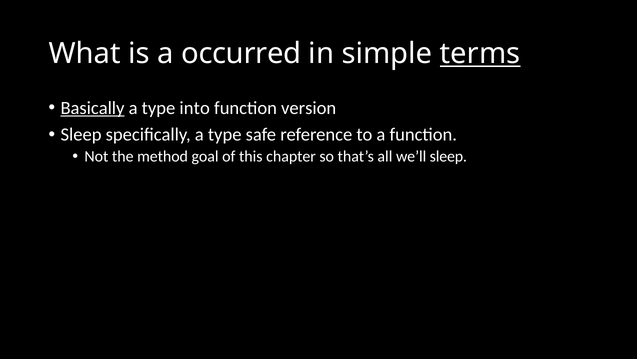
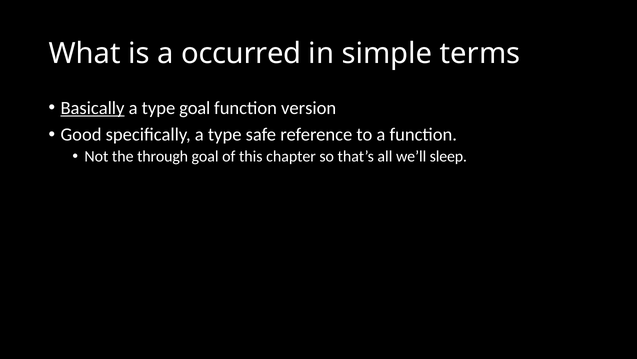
terms underline: present -> none
type into: into -> goal
Sleep at (81, 134): Sleep -> Good
method: method -> through
